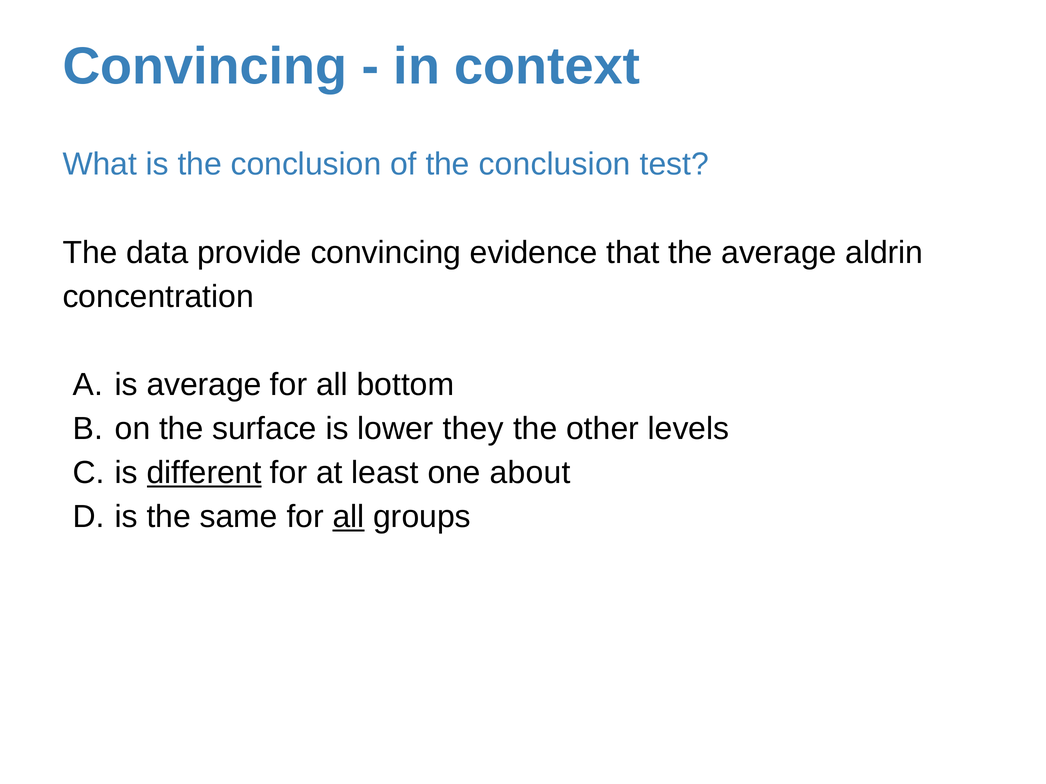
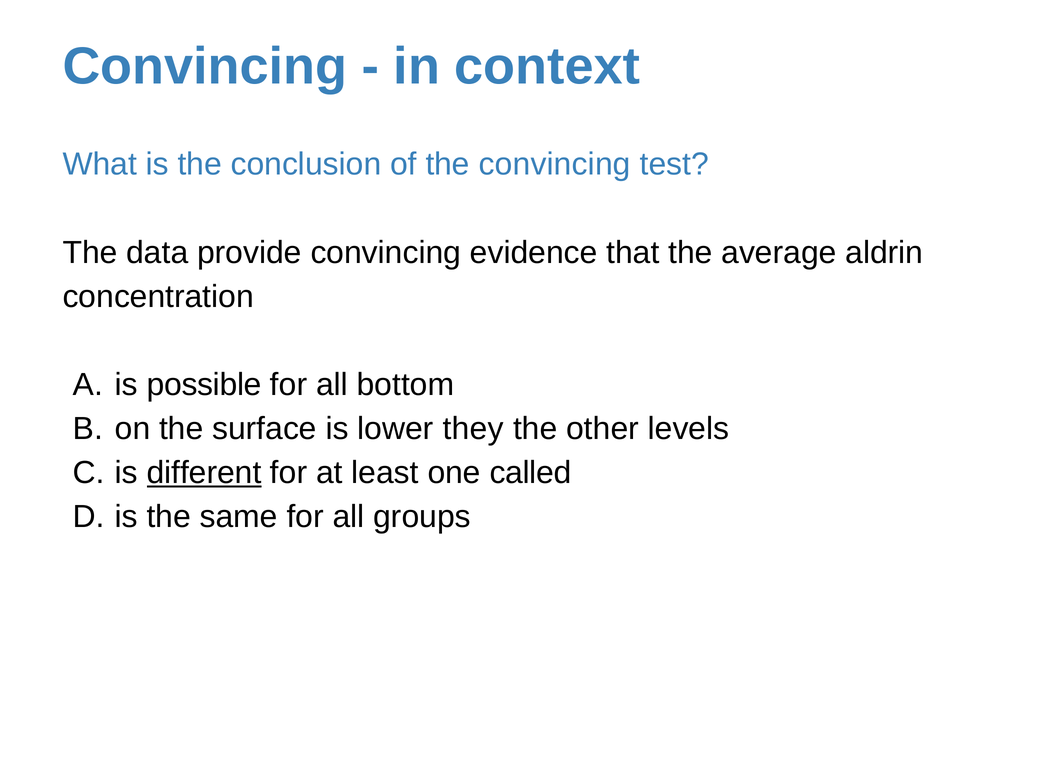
of the conclusion: conclusion -> convincing
is average: average -> possible
about: about -> called
all at (349, 517) underline: present -> none
